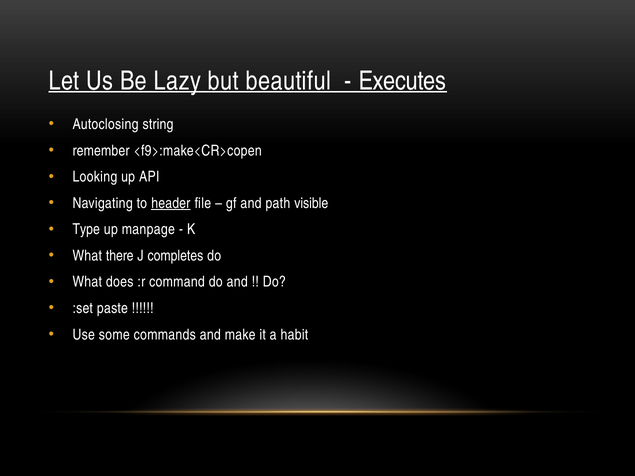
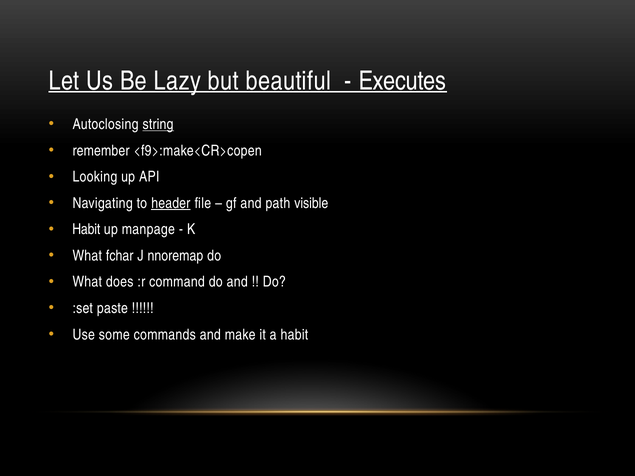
string underline: none -> present
Type at (86, 230): Type -> Habit
there: there -> fchar
completes: completes -> nnoremap
